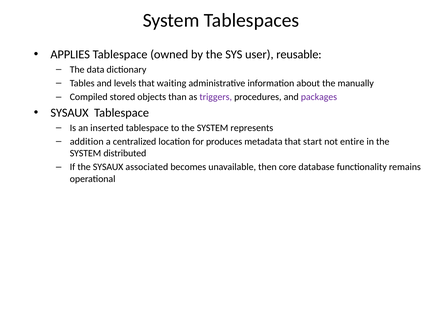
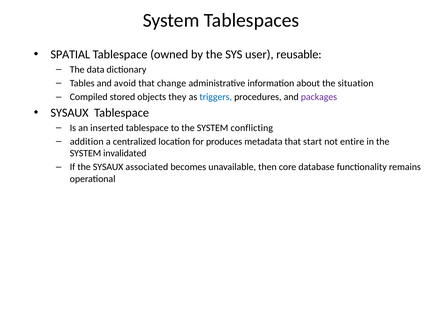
APPLIES: APPLIES -> SPATIAL
levels: levels -> avoid
waiting: waiting -> change
manually: manually -> situation
than: than -> they
triggers colour: purple -> blue
represents: represents -> conflicting
distributed: distributed -> invalidated
